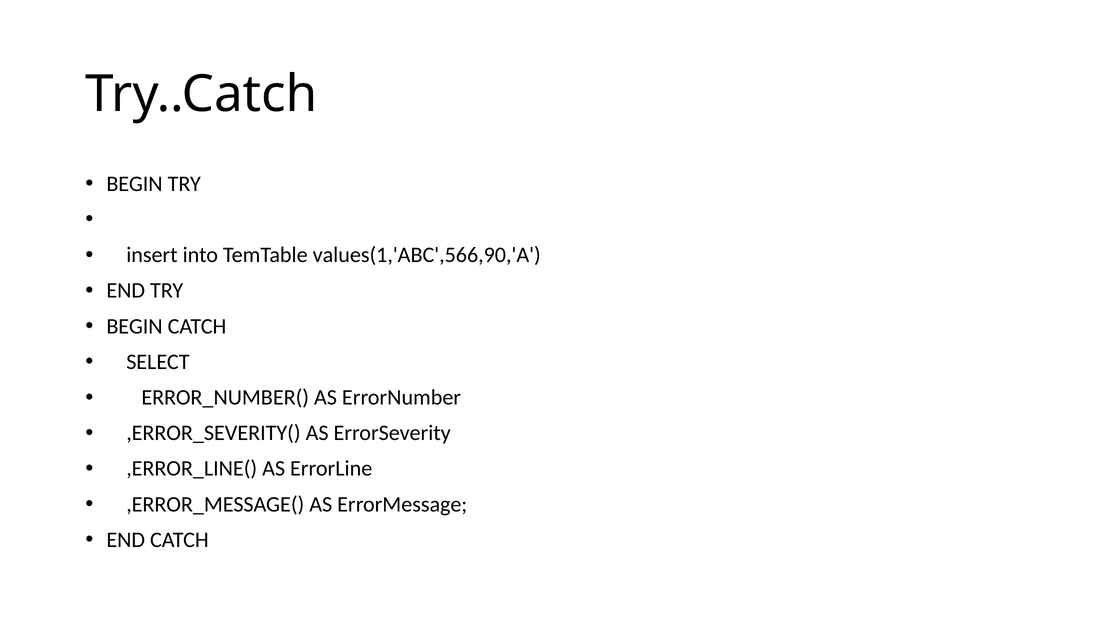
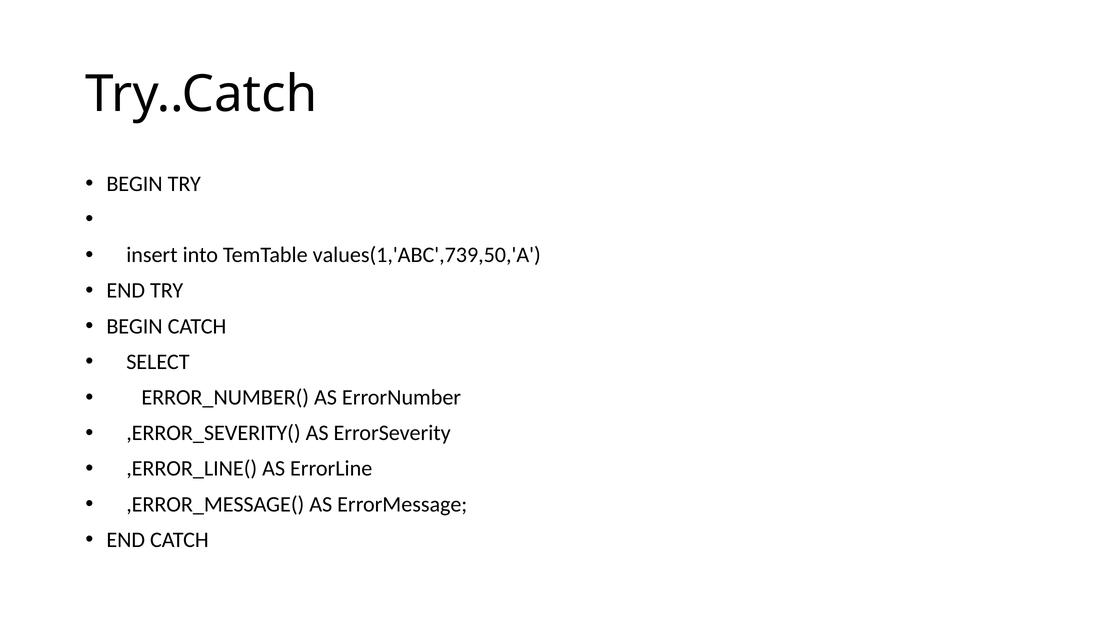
values(1,'ABC',566,90,'A: values(1,'ABC',566,90,'A -> values(1,'ABC',739,50,'A
